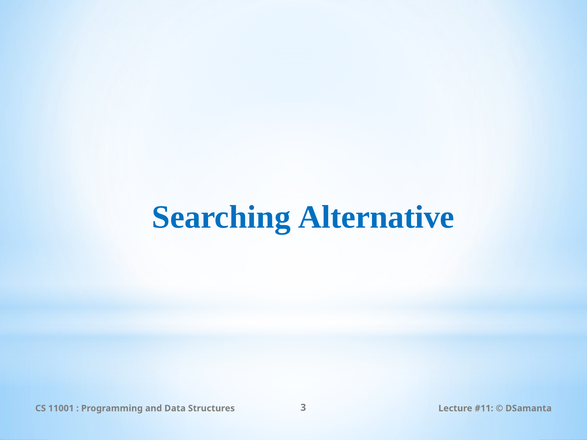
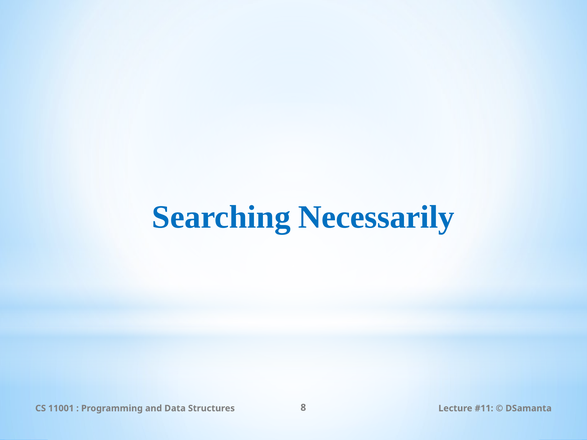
Alternative: Alternative -> Necessarily
3: 3 -> 8
